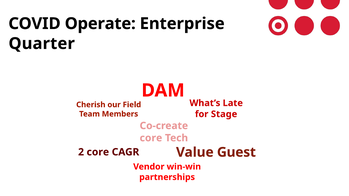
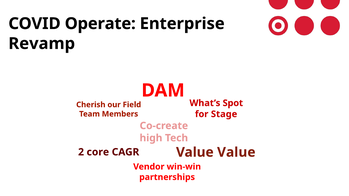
Quarter: Quarter -> Revamp
Late: Late -> Spot
core at (151, 138): core -> high
Value Guest: Guest -> Value
